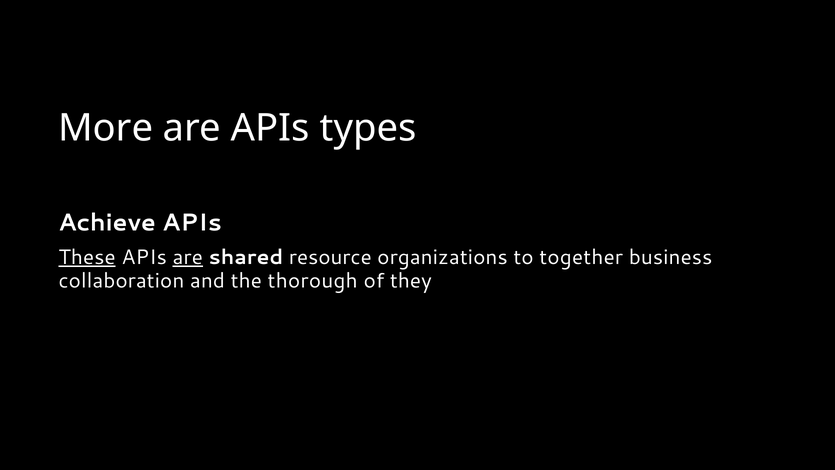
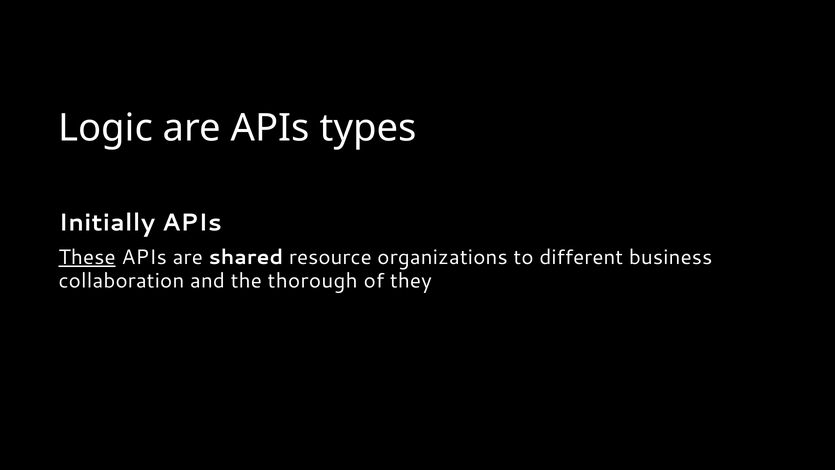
More: More -> Logic
Achieve: Achieve -> Initially
are at (188, 257) underline: present -> none
together: together -> different
